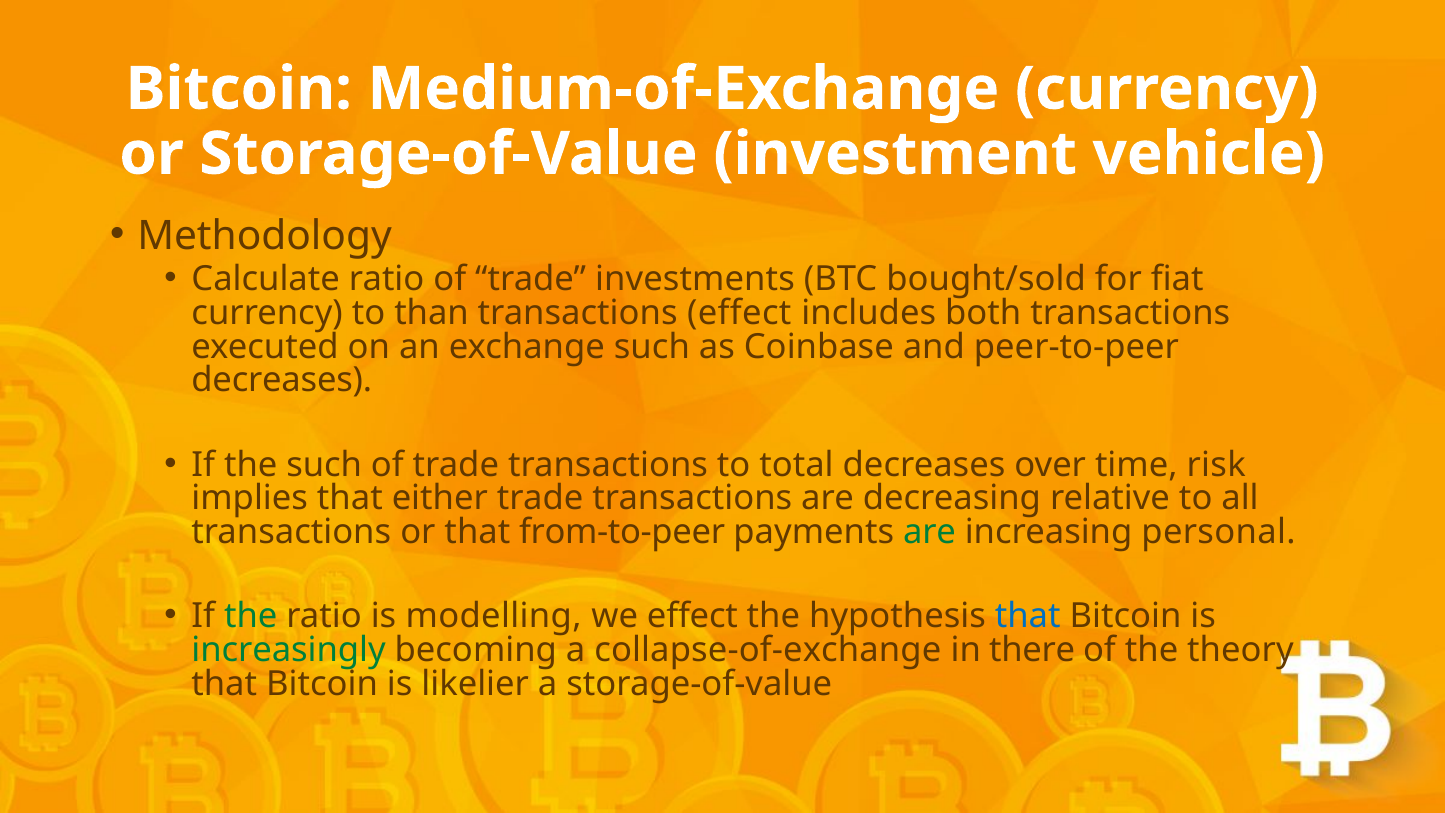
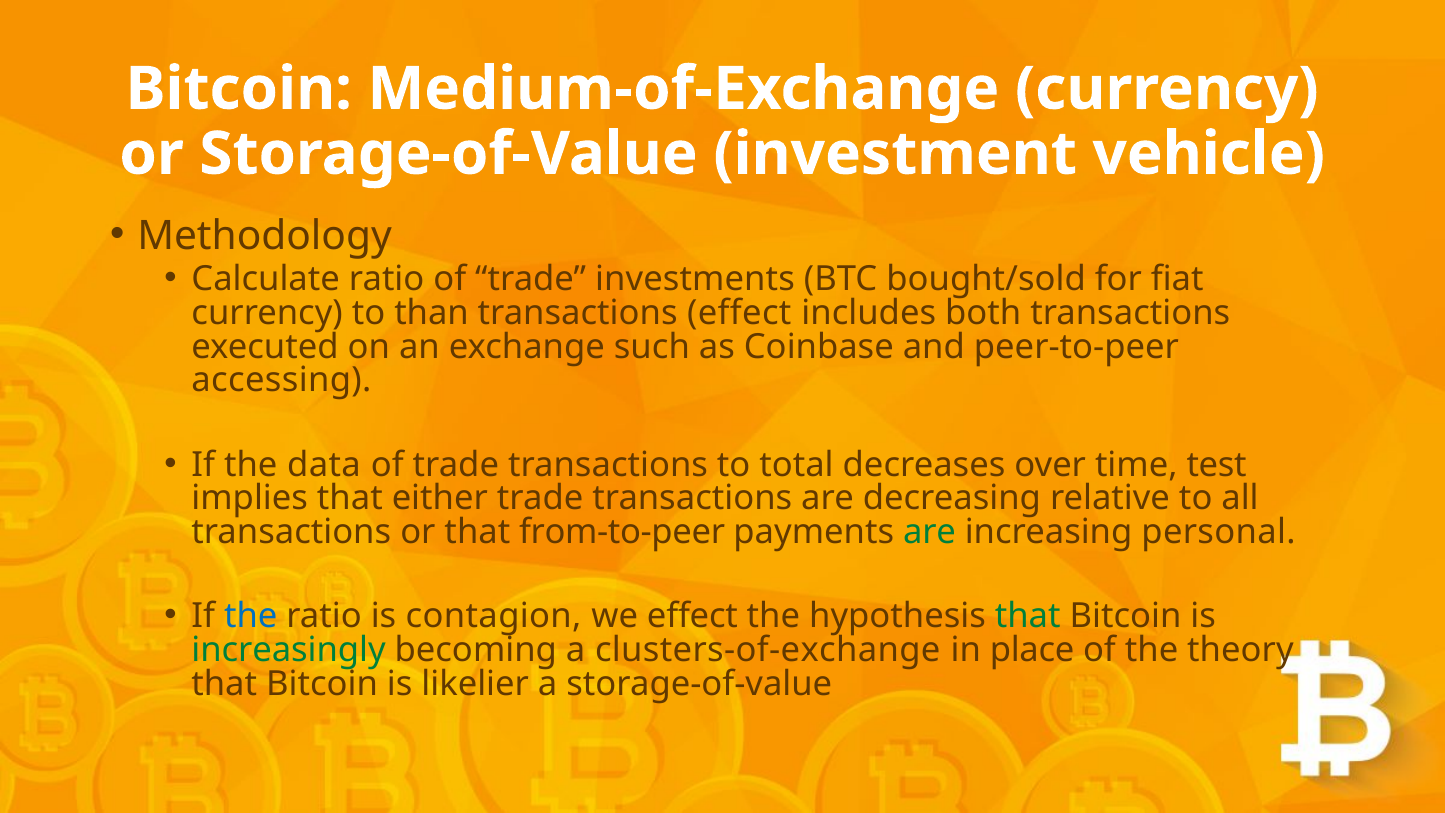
decreases at (282, 380): decreases -> accessing
the such: such -> data
risk: risk -> test
the at (251, 616) colour: green -> blue
modelling: modelling -> contagion
that at (1028, 616) colour: blue -> green
collapse-of-exchange: collapse-of-exchange -> clusters-of-exchange
there: there -> place
